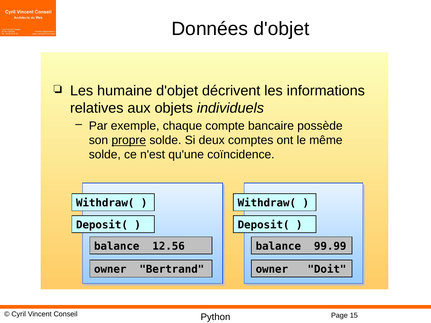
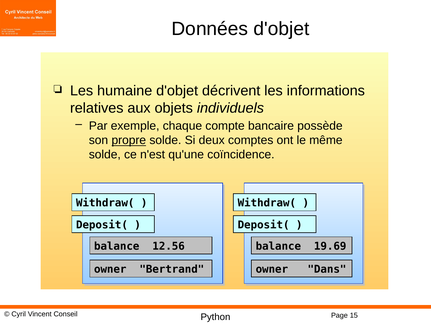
99.99: 99.99 -> 19.69
Doit: Doit -> Dans
